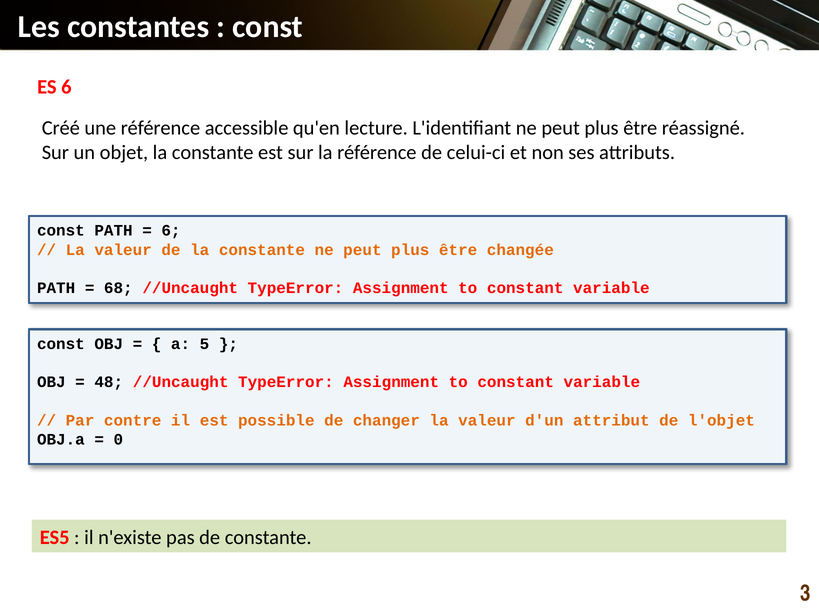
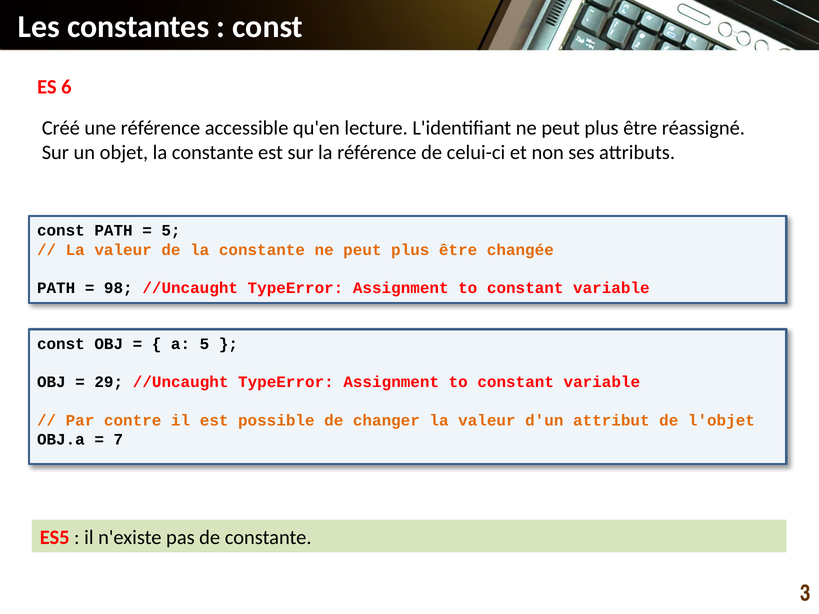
6 at (171, 231): 6 -> 5
68: 68 -> 98
48: 48 -> 29
0: 0 -> 7
